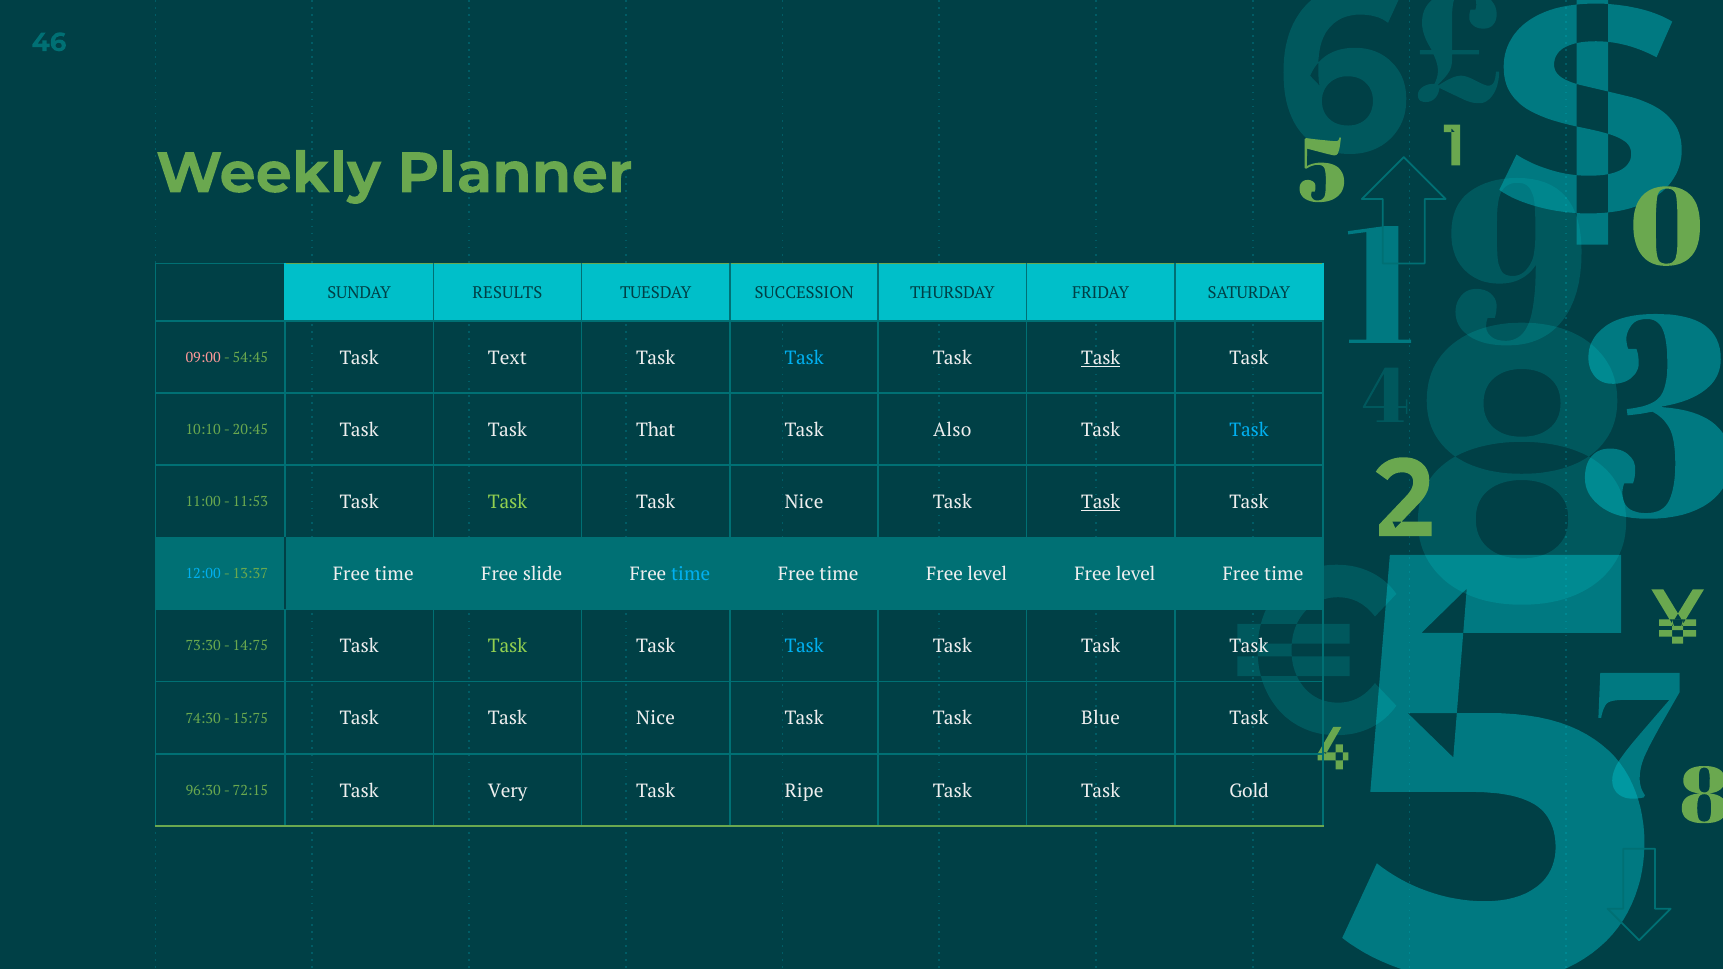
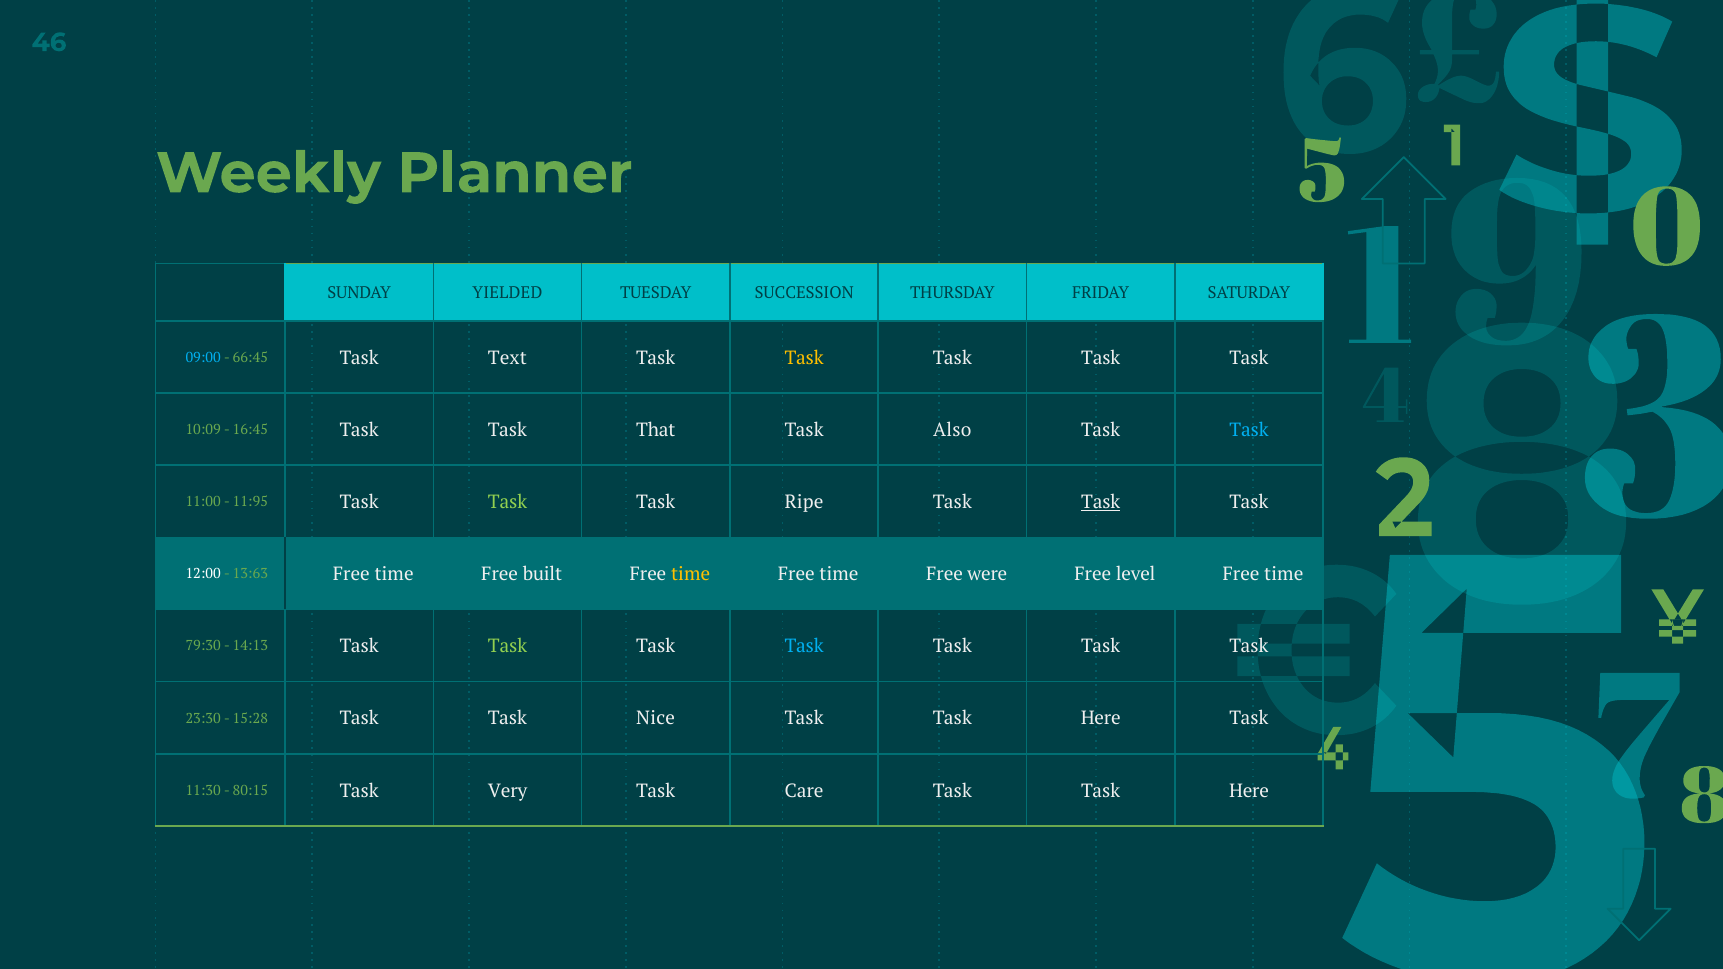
RESULTS: RESULTS -> YIELDED
09:00 colour: pink -> light blue
54:45: 54:45 -> 66:45
Task at (804, 358) colour: light blue -> yellow
Task at (1101, 358) underline: present -> none
10:10: 10:10 -> 10:09
20:45: 20:45 -> 16:45
11:53: 11:53 -> 11:95
Nice at (804, 502): Nice -> Ripe
12:00 colour: light blue -> white
13:37: 13:37 -> 13:63
slide: slide -> built
time at (691, 574) colour: light blue -> yellow
level at (987, 574): level -> were
73:30: 73:30 -> 79:30
14:75: 14:75 -> 14:13
74:30: 74:30 -> 23:30
15:75: 15:75 -> 15:28
Blue at (1101, 719): Blue -> Here
96:30: 96:30 -> 11:30
72:15: 72:15 -> 80:15
Ripe: Ripe -> Care
Gold at (1249, 791): Gold -> Here
